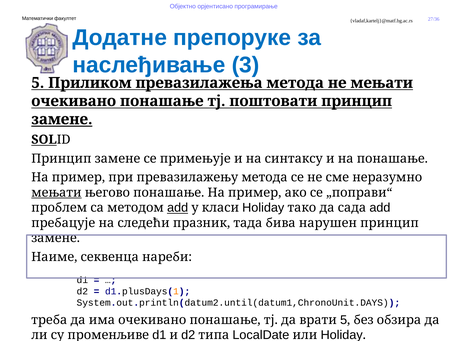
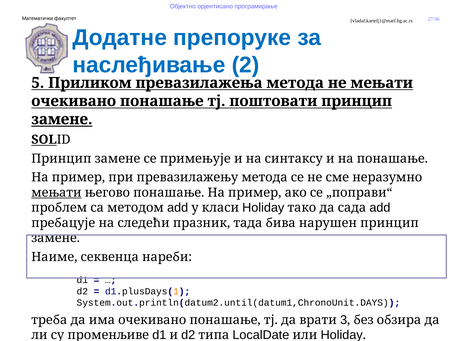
3: 3 -> 2
add at (178, 207) underline: present -> none
врати 5: 5 -> 3
